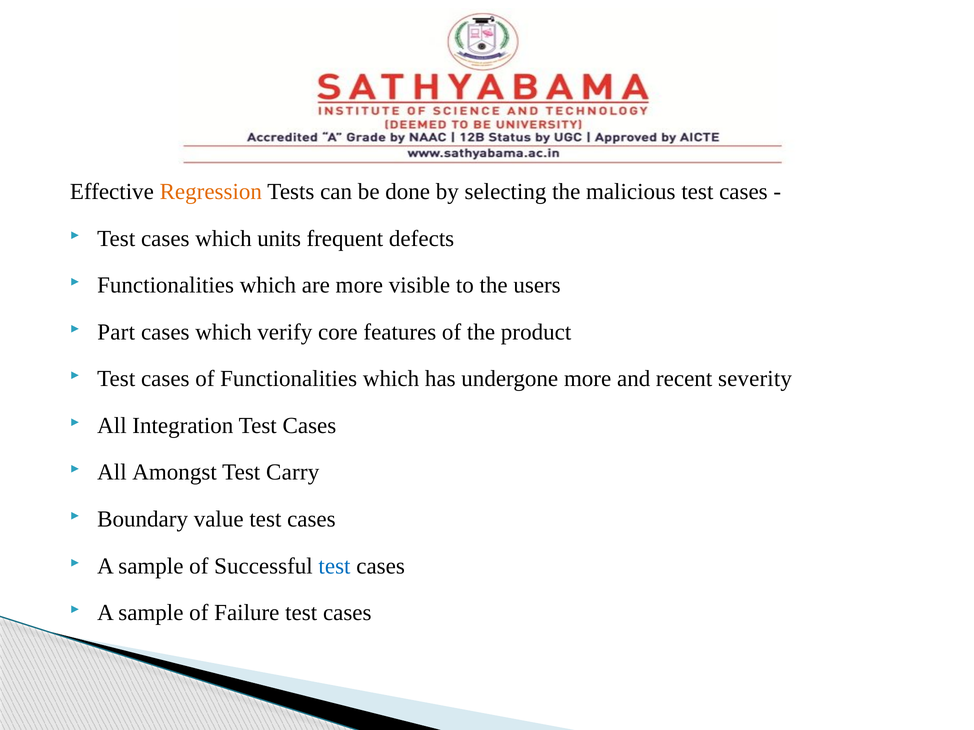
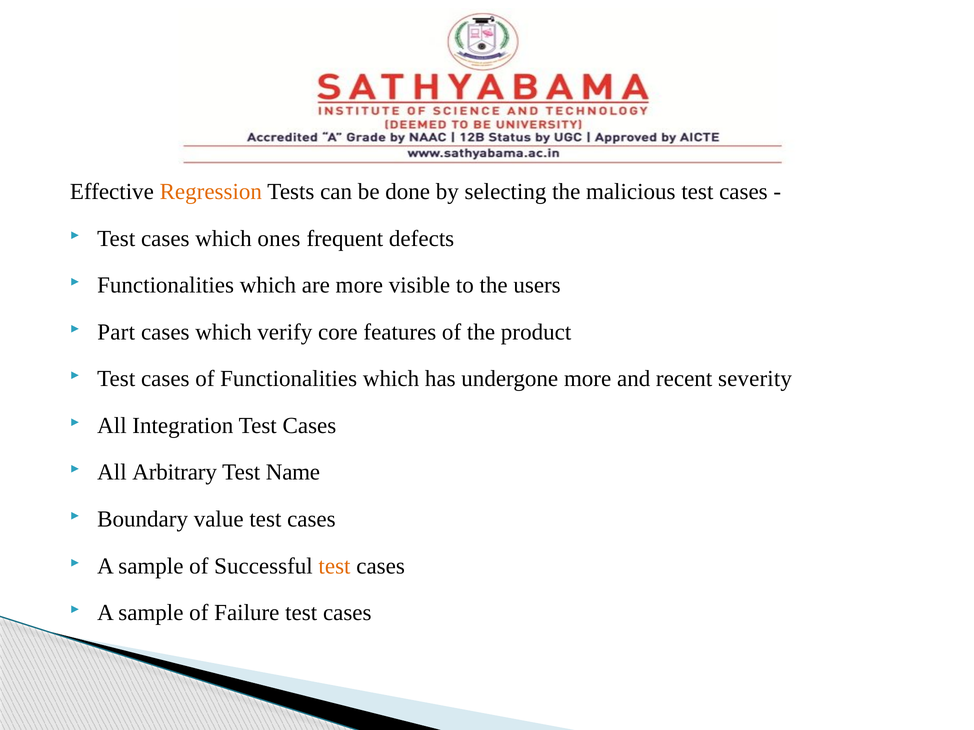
units: units -> ones
Amongst: Amongst -> Arbitrary
Carry: Carry -> Name
test at (334, 566) colour: blue -> orange
